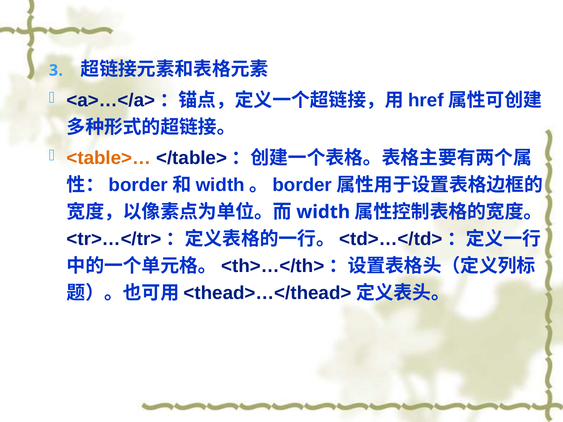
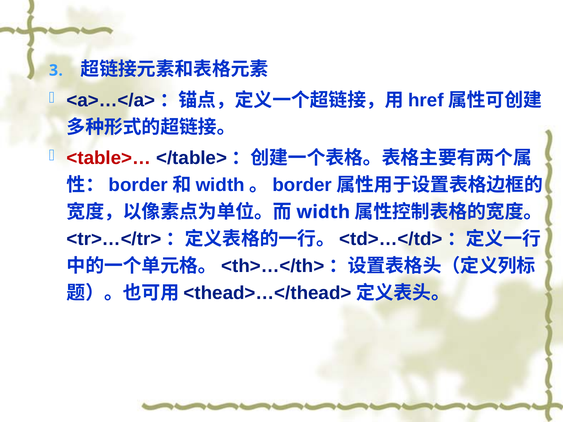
<table>… colour: orange -> red
